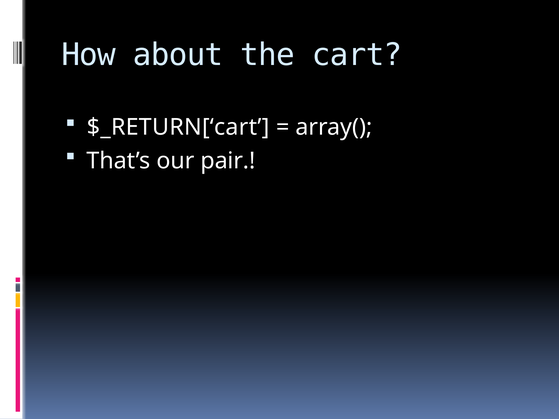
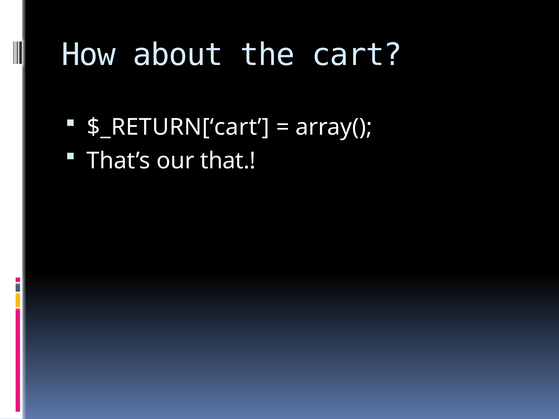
pair: pair -> that
